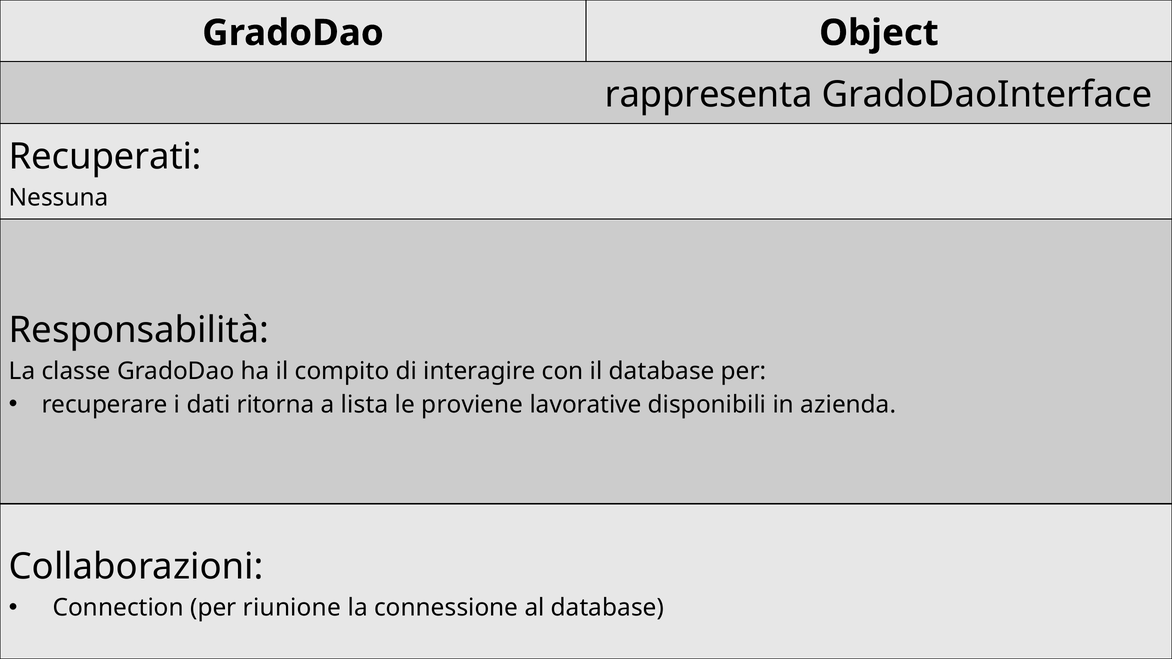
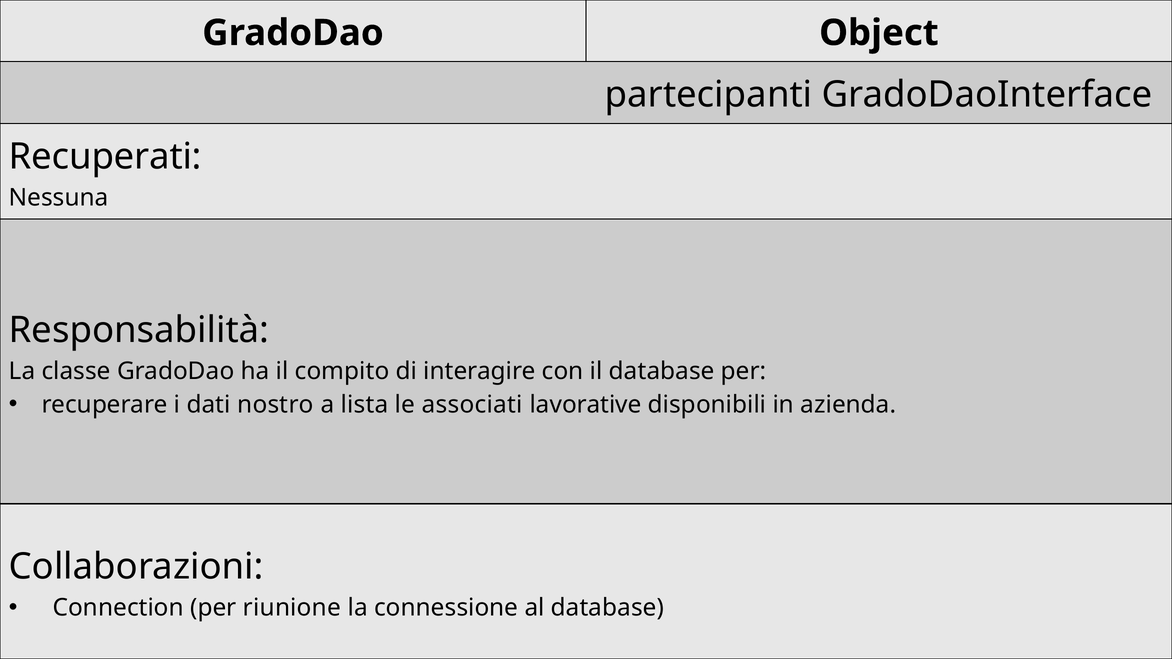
rappresenta: rappresenta -> partecipanti
ritorna: ritorna -> nostro
proviene: proviene -> associati
